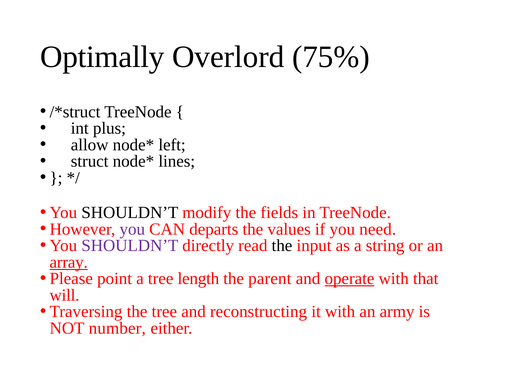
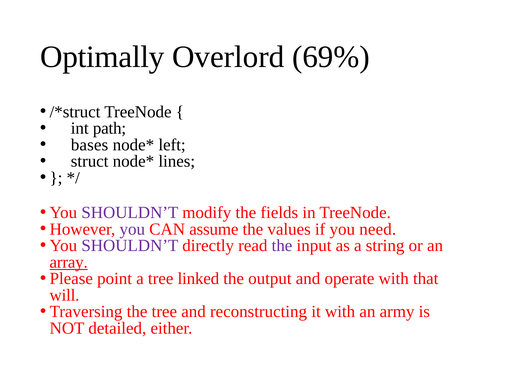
75%: 75% -> 69%
plus: plus -> path
allow: allow -> bases
SHOULDN’T at (130, 213) colour: black -> purple
departs: departs -> assume
the at (282, 246) colour: black -> purple
length: length -> linked
parent: parent -> output
operate underline: present -> none
number: number -> detailed
